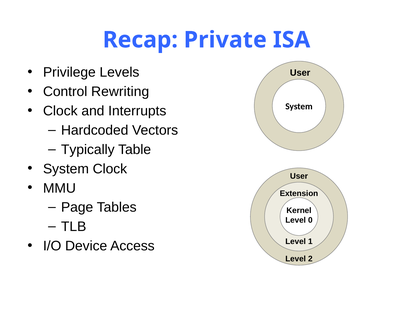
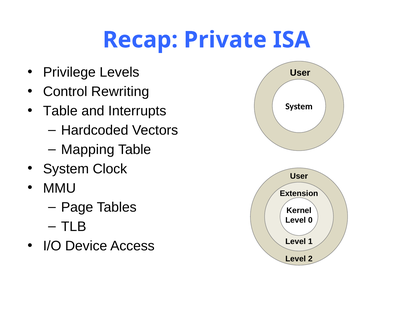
Clock at (60, 111): Clock -> Table
Typically: Typically -> Mapping
